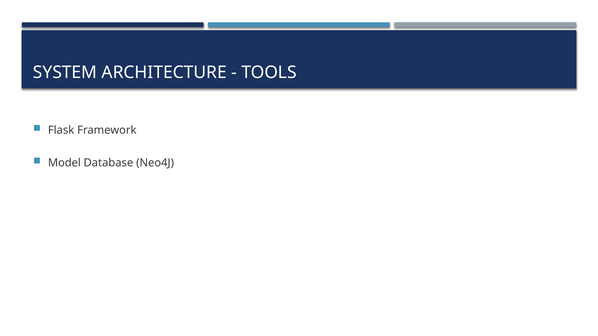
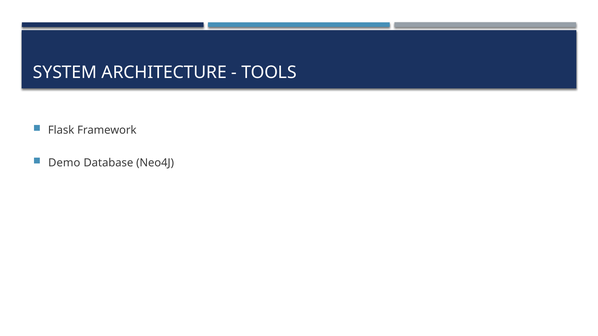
Model: Model -> Demo
